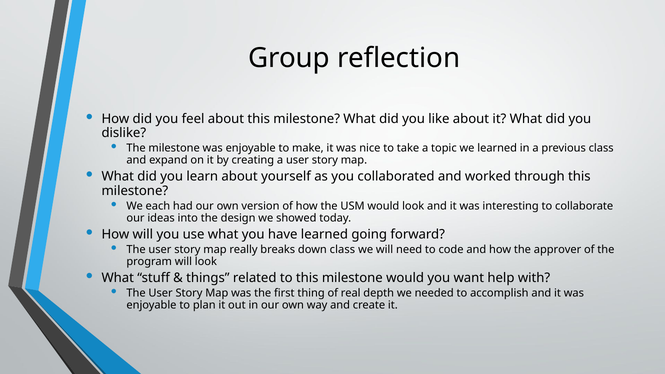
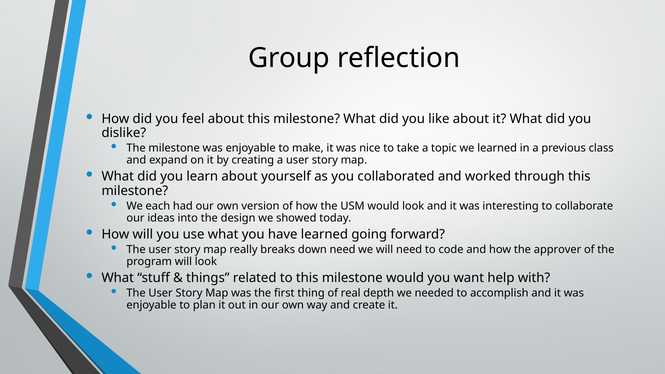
down class: class -> need
